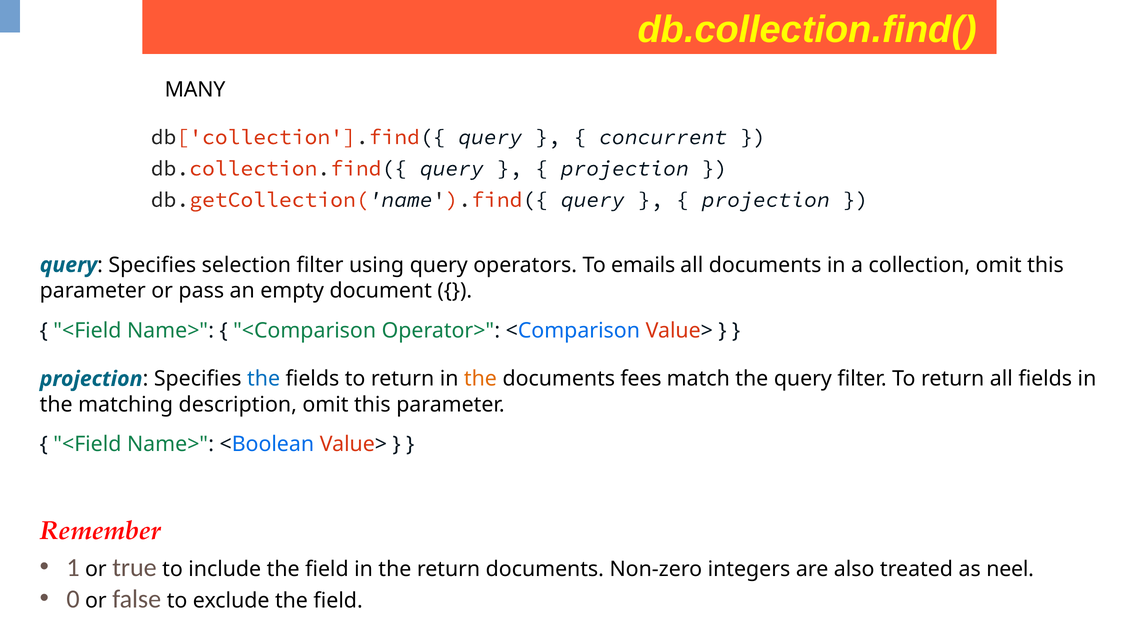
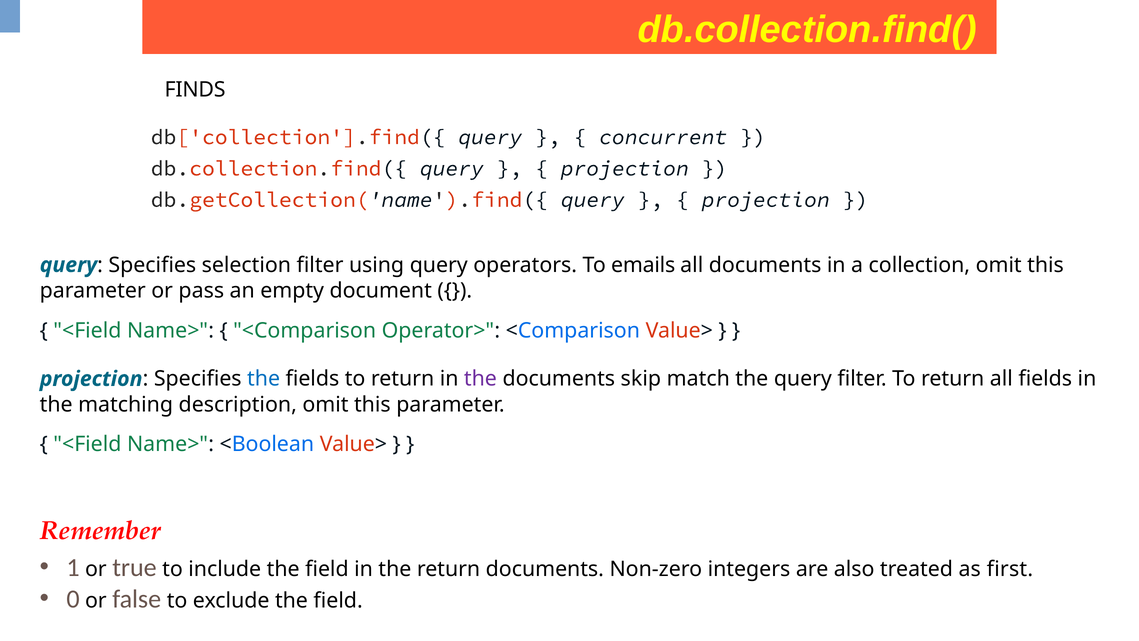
MANY: MANY -> FINDS
the at (480, 379) colour: orange -> purple
fees: fees -> skip
neel: neel -> first
